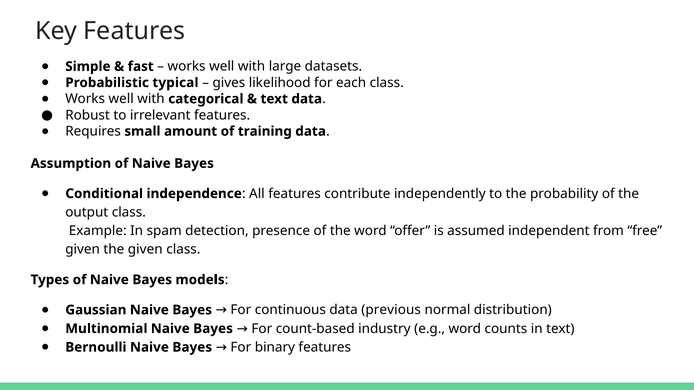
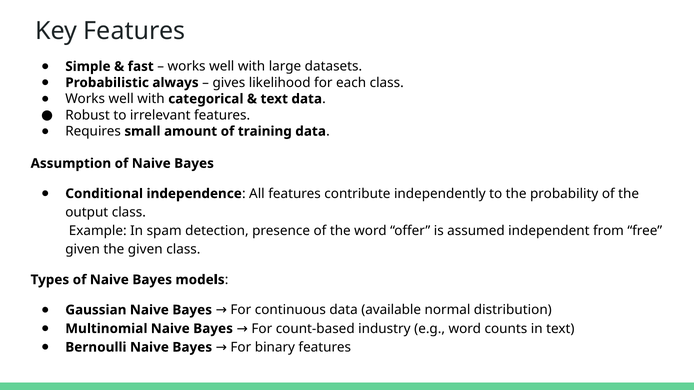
typical: typical -> always
previous: previous -> available
